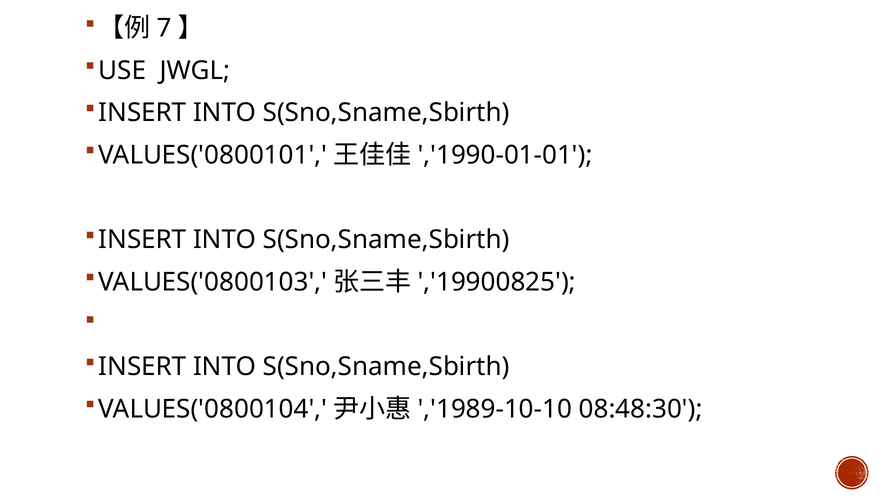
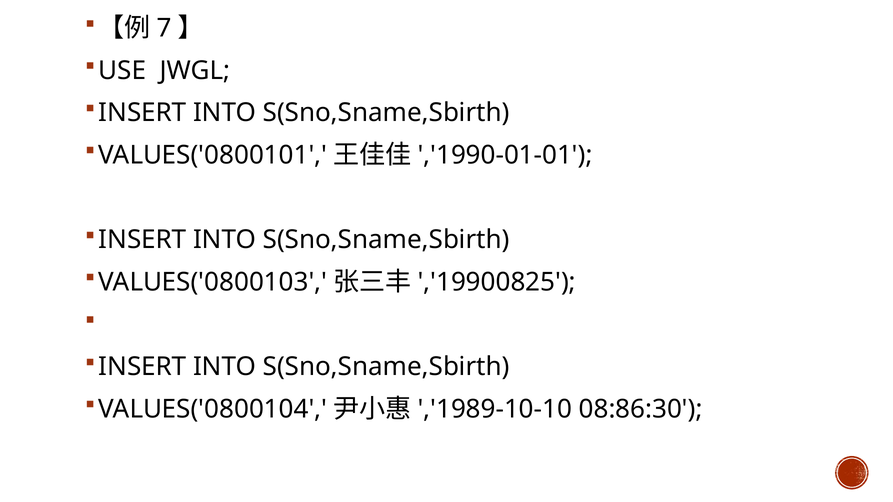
08:48:30: 08:48:30 -> 08:86:30
